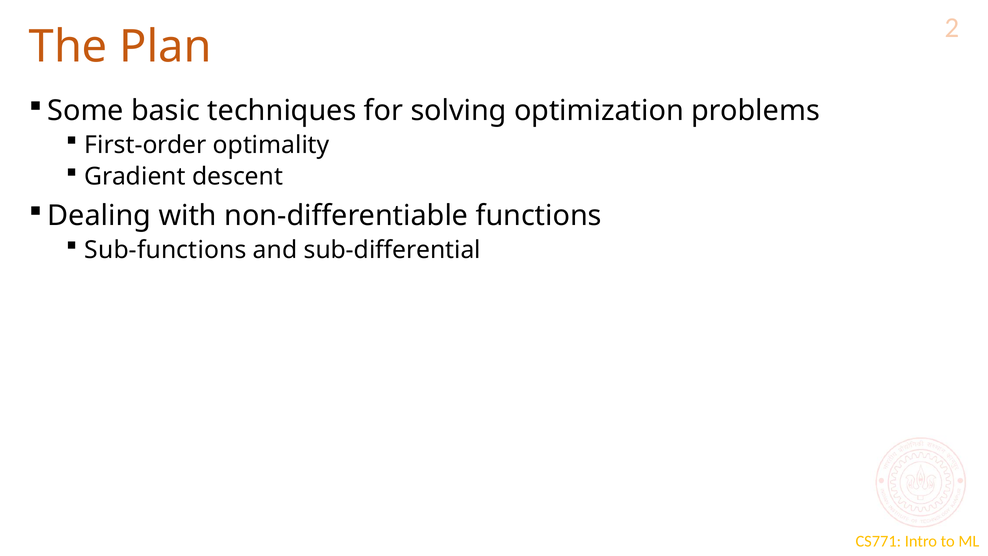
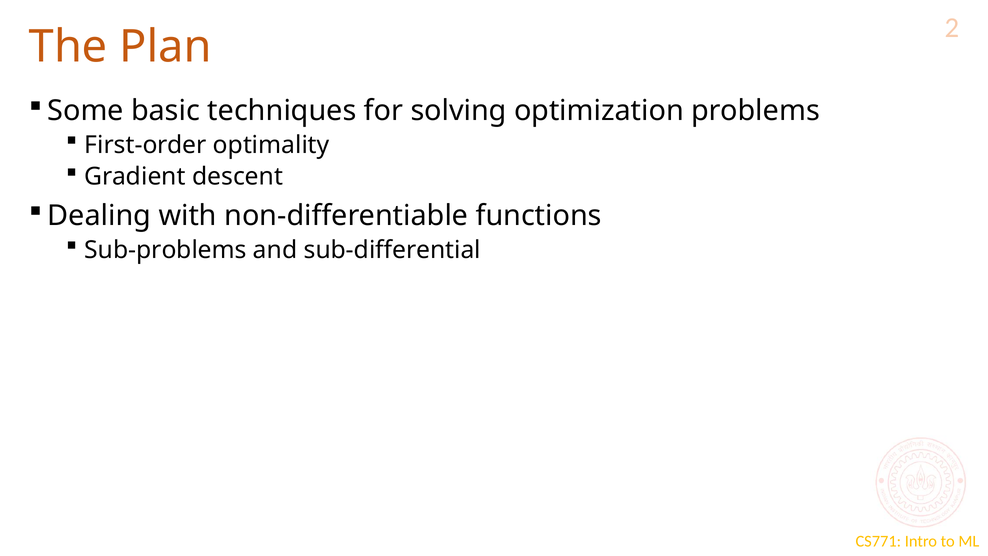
Sub-functions: Sub-functions -> Sub-problems
